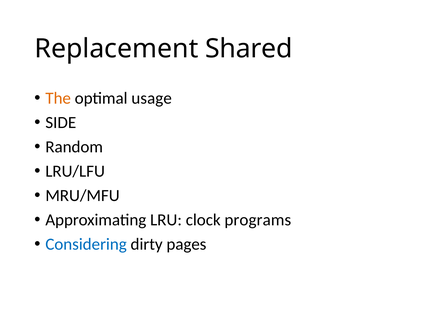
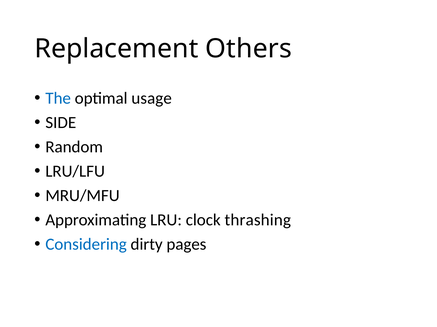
Shared: Shared -> Others
The colour: orange -> blue
programs: programs -> thrashing
